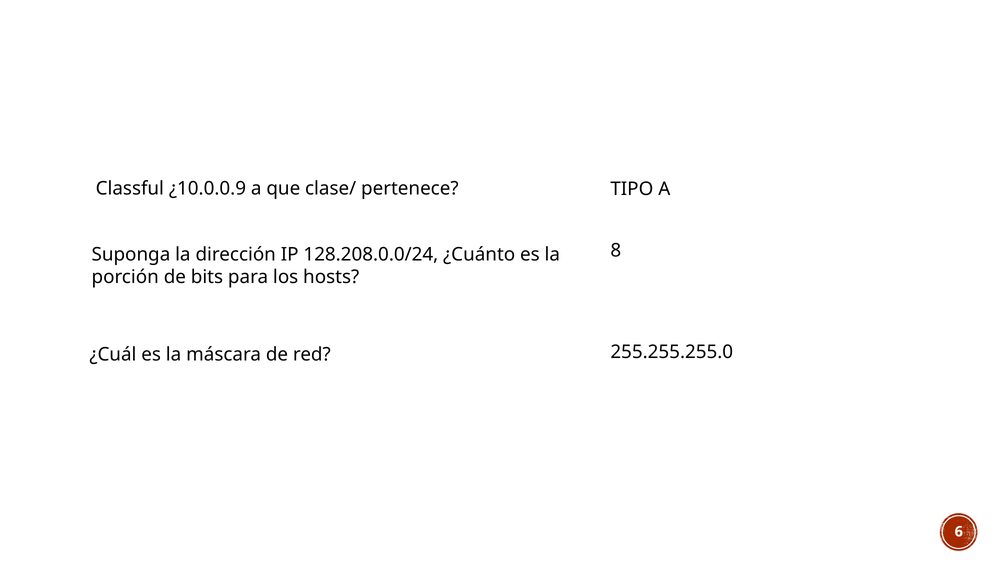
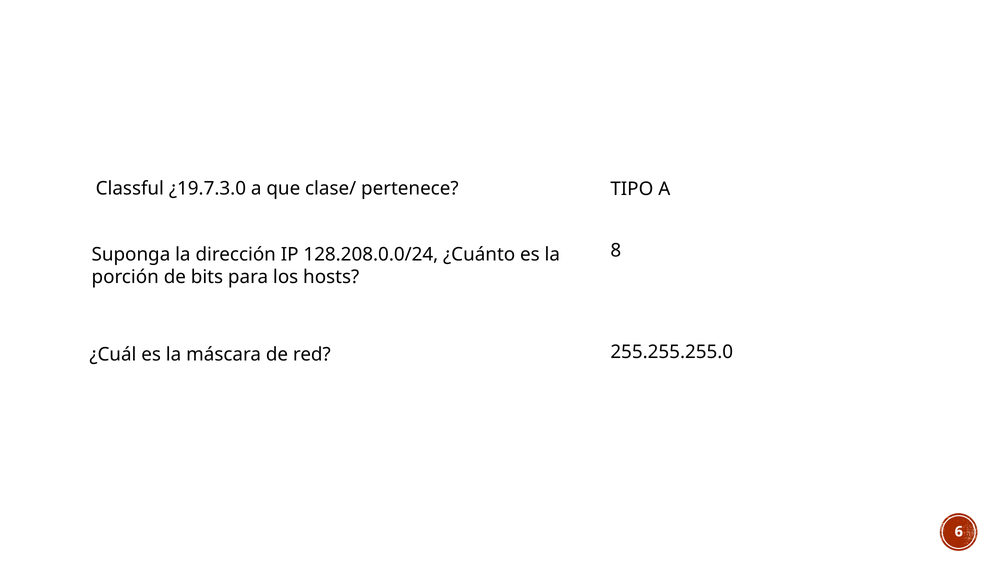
¿10.0.0.9: ¿10.0.0.9 -> ¿19.7.3.0
